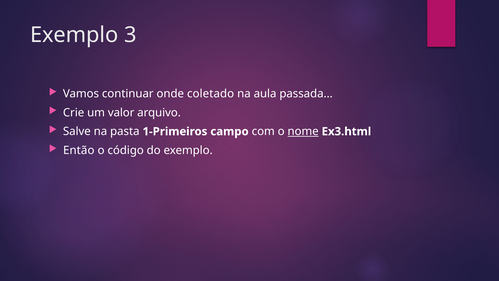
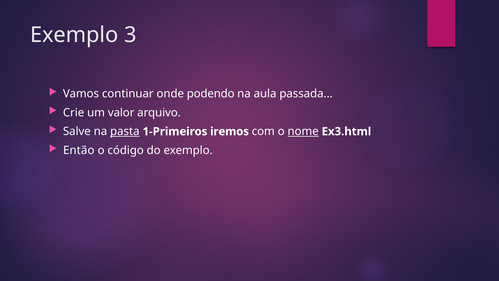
coletado: coletado -> podendo
pasta underline: none -> present
campo: campo -> iremos
